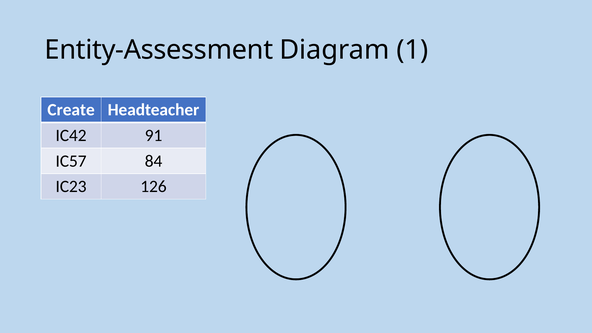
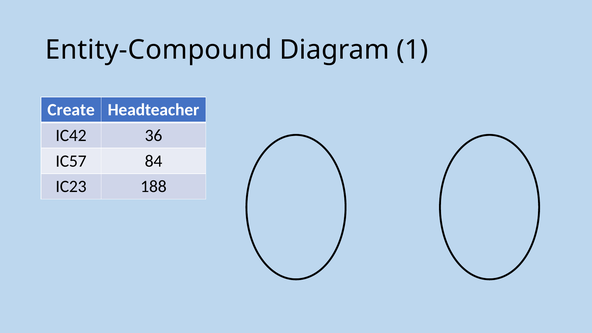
Entity-Assessment: Entity-Assessment -> Entity-Compound
91: 91 -> 36
126: 126 -> 188
